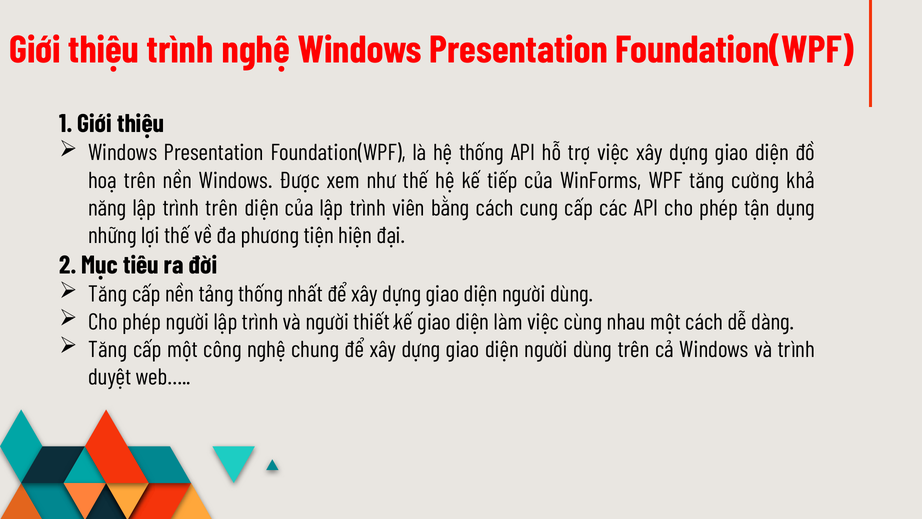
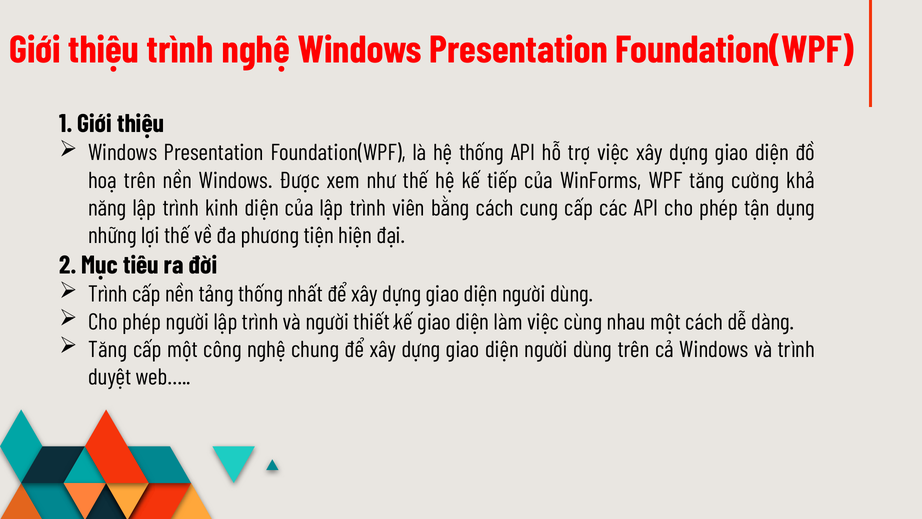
trình trên: trên -> kinh
Tăng at (108, 294): Tăng -> Trình
